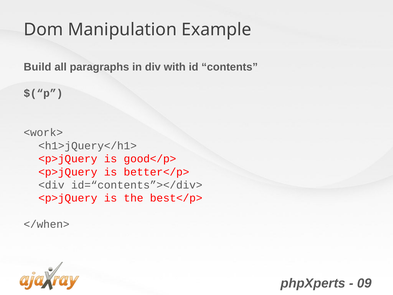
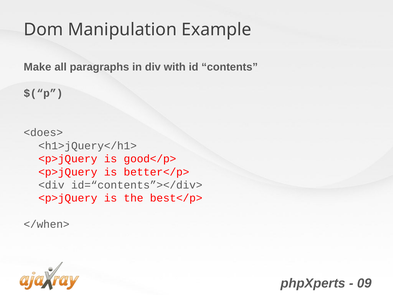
Build: Build -> Make
<work>: <work> -> <does>
